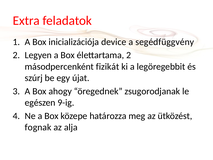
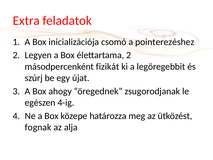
device: device -> csomó
segédfüggvény: segédfüggvény -> pointerezéshez
9-ig: 9-ig -> 4-ig
